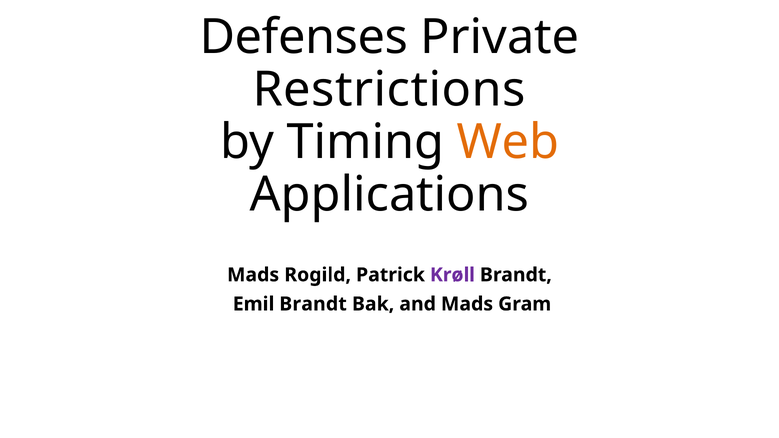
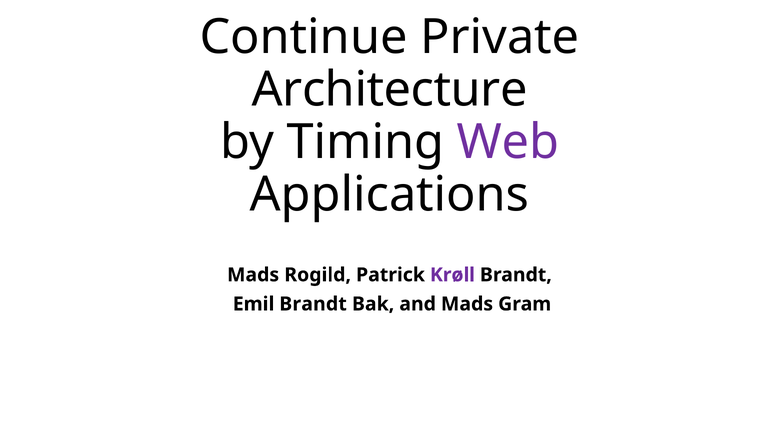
Defenses: Defenses -> Continue
Restrictions: Restrictions -> Architecture
Web colour: orange -> purple
